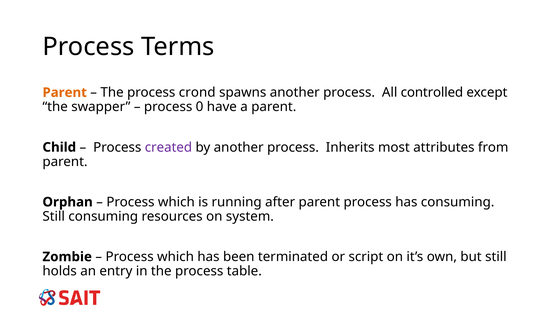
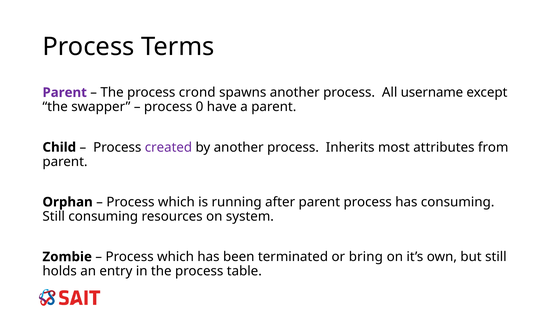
Parent at (65, 93) colour: orange -> purple
controlled: controlled -> username
script: script -> bring
